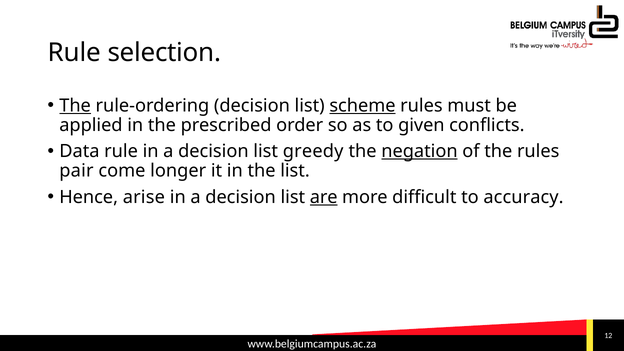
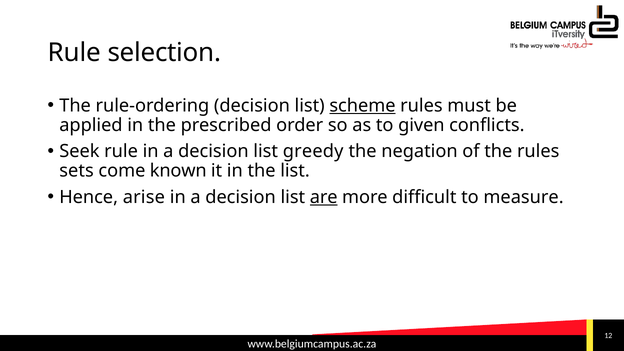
The at (75, 106) underline: present -> none
Data: Data -> Seek
negation underline: present -> none
pair: pair -> sets
longer: longer -> known
accuracy: accuracy -> measure
